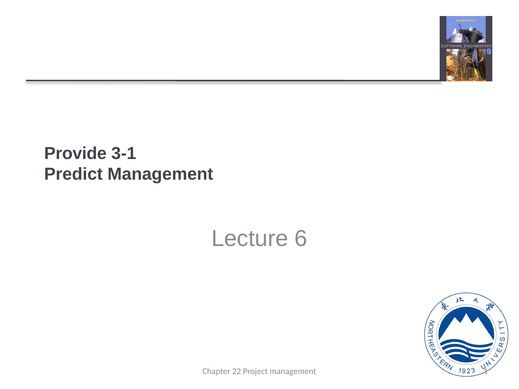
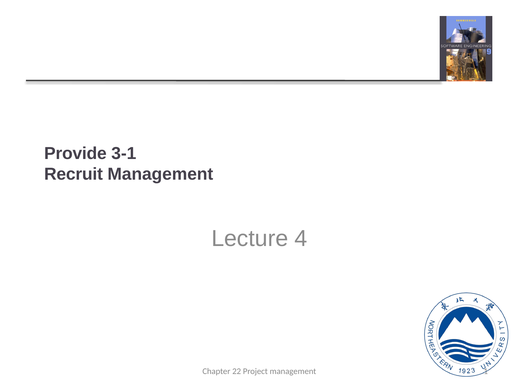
Predict: Predict -> Recruit
6: 6 -> 4
